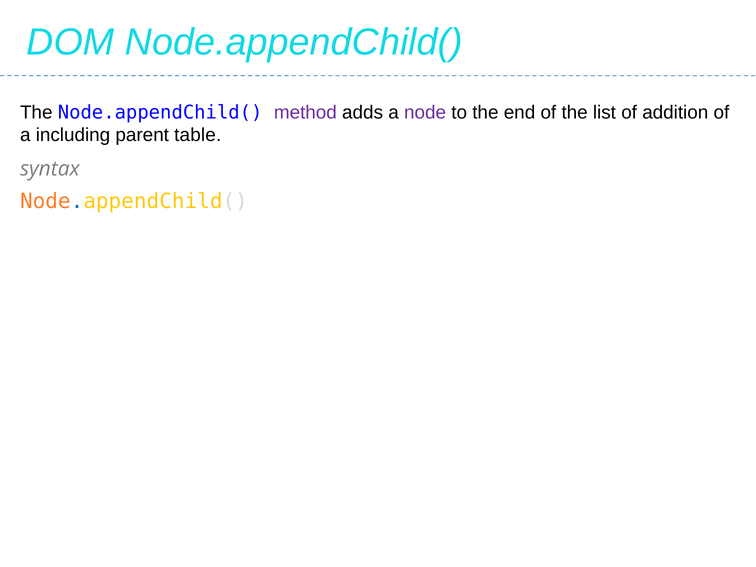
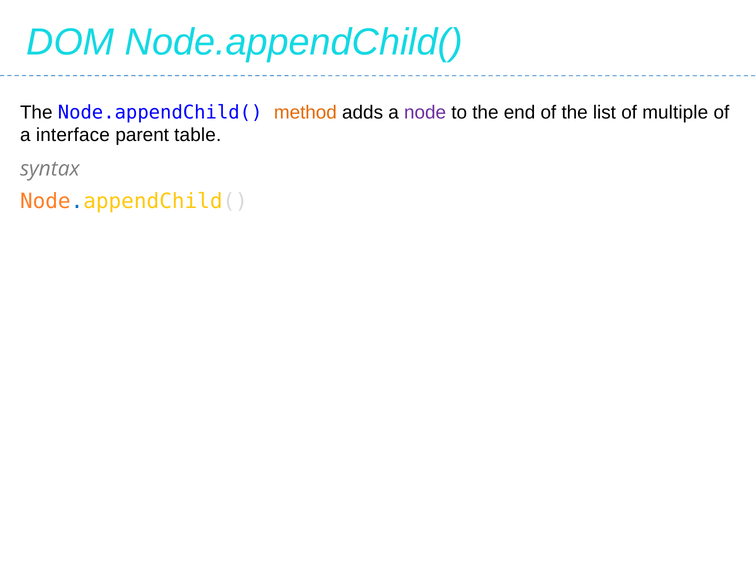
method colour: purple -> orange
addition: addition -> multiple
including: including -> interface
